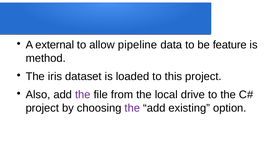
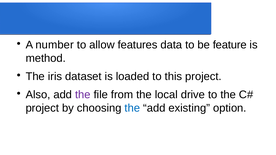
external: external -> number
pipeline: pipeline -> features
the at (132, 108) colour: purple -> blue
